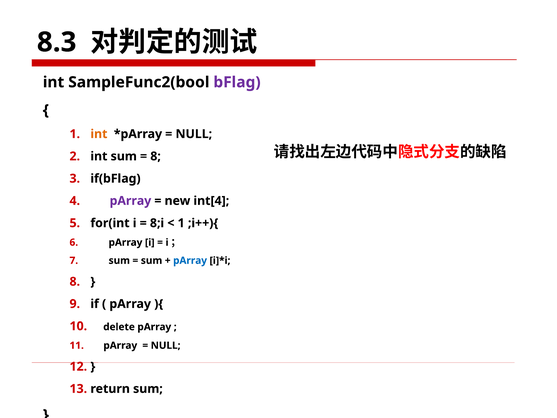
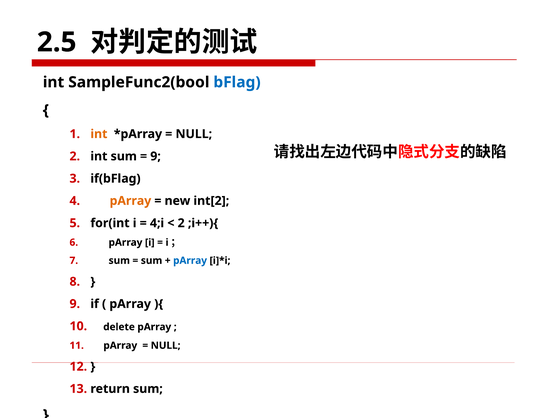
8.3: 8.3 -> 2.5
bFlag colour: purple -> blue
8 at (156, 156): 8 -> 9
pArray at (130, 201) colour: purple -> orange
int[4: int[4 -> int[2
8;i: 8;i -> 4;i
1 at (181, 223): 1 -> 2
